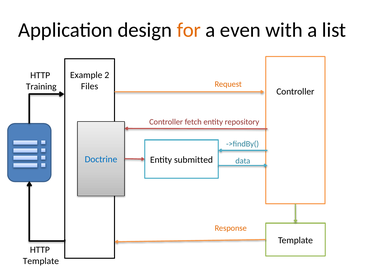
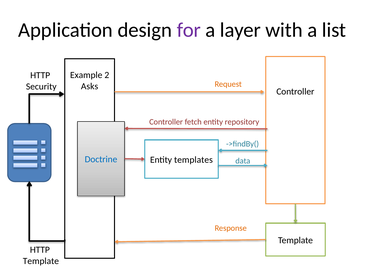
for colour: orange -> purple
even: even -> layer
Files: Files -> Asks
Training: Training -> Security
submitted: submitted -> templates
